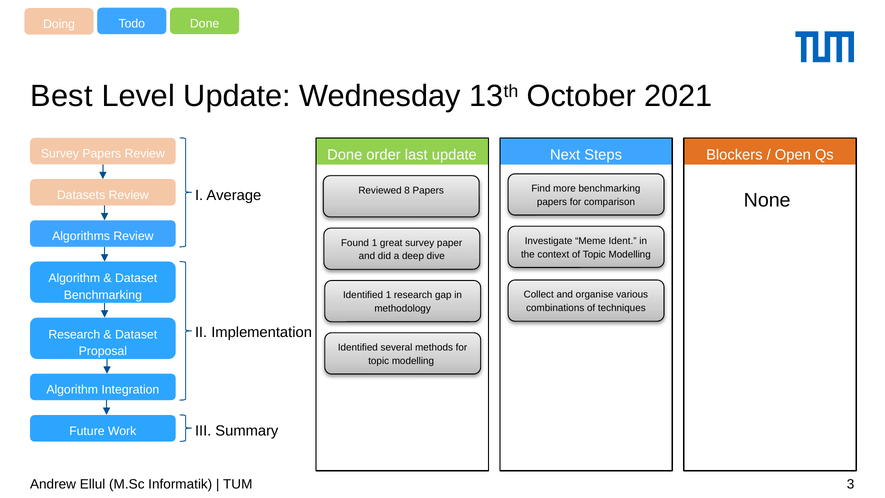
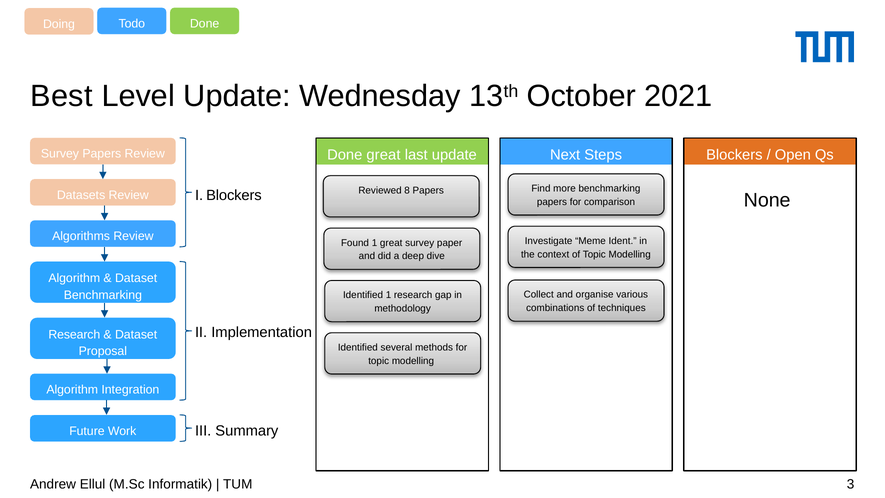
Done order: order -> great
I Average: Average -> Blockers
